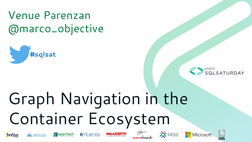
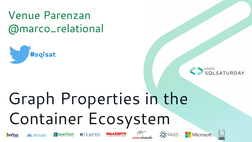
@marco_objective: @marco_objective -> @marco_relational
Navigation: Navigation -> Properties
